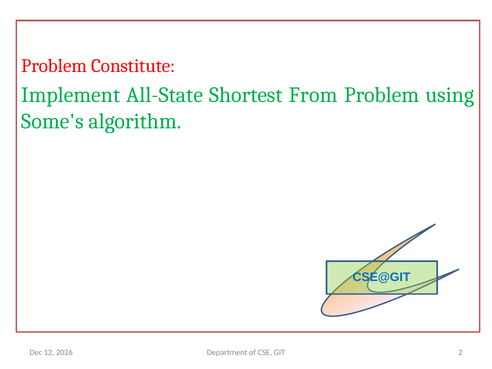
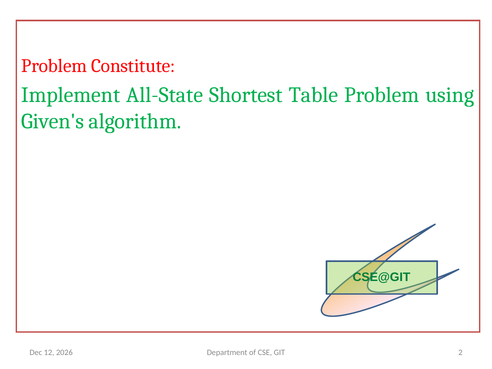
From: From -> Table
Some's: Some's -> Given's
CSE@GIT colour: blue -> green
